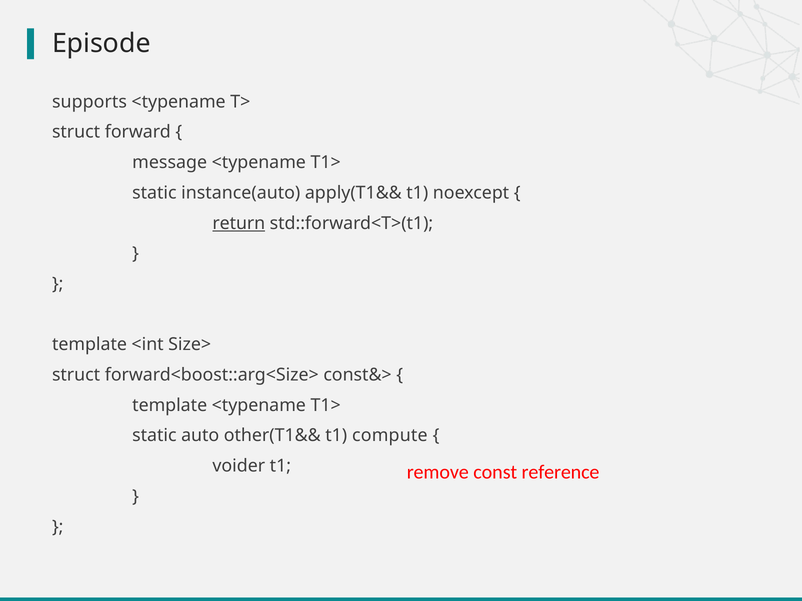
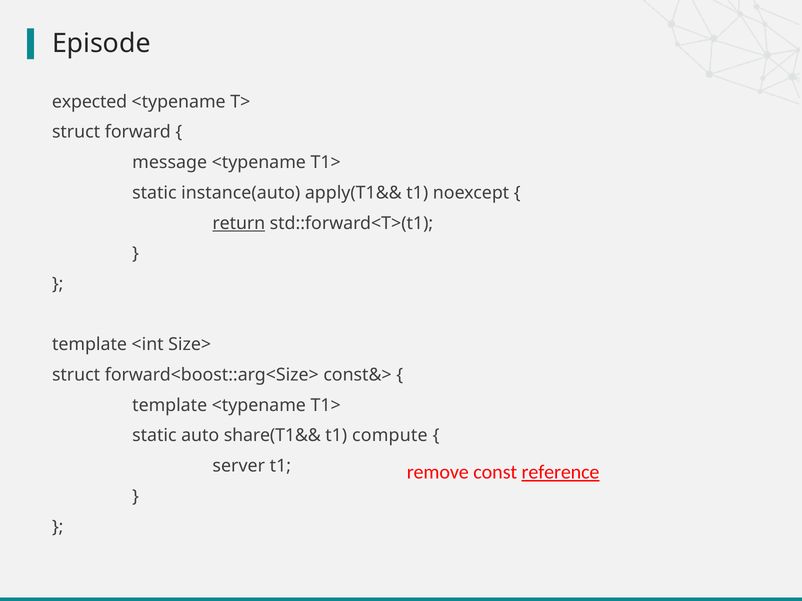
supports: supports -> expected
other(T1&&: other(T1&& -> share(T1&&
voider: voider -> server
reference underline: none -> present
